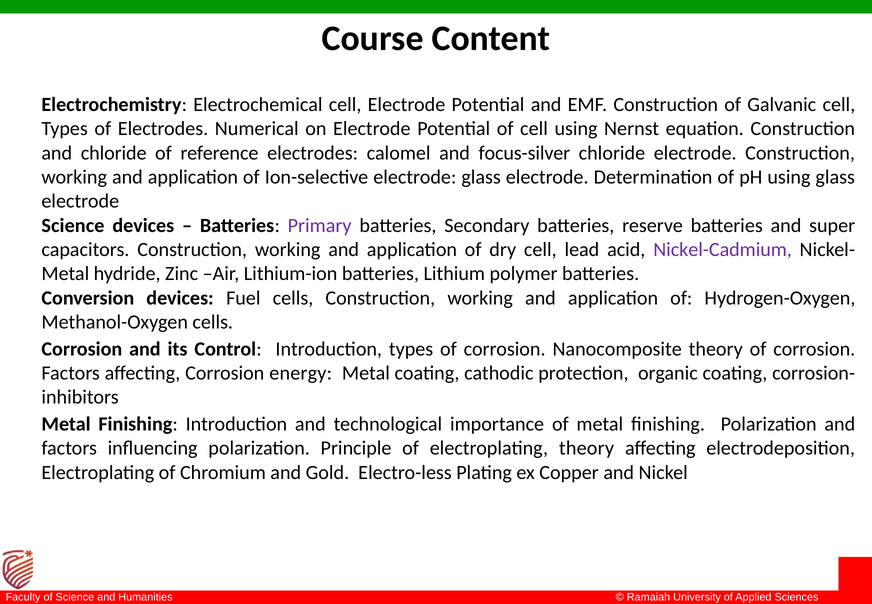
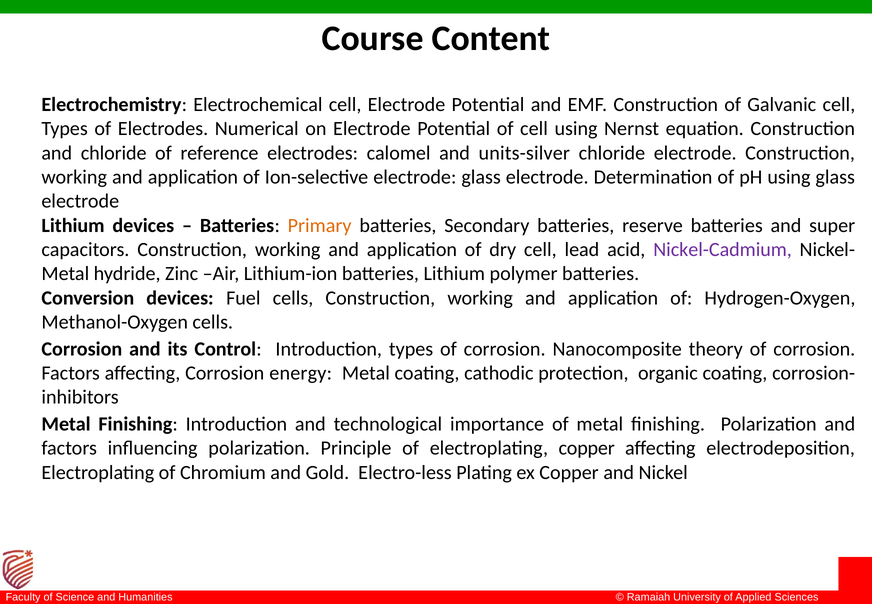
focus-silver: focus-silver -> units-silver
Science at (73, 225): Science -> Lithium
Primary colour: purple -> orange
electroplating theory: theory -> copper
